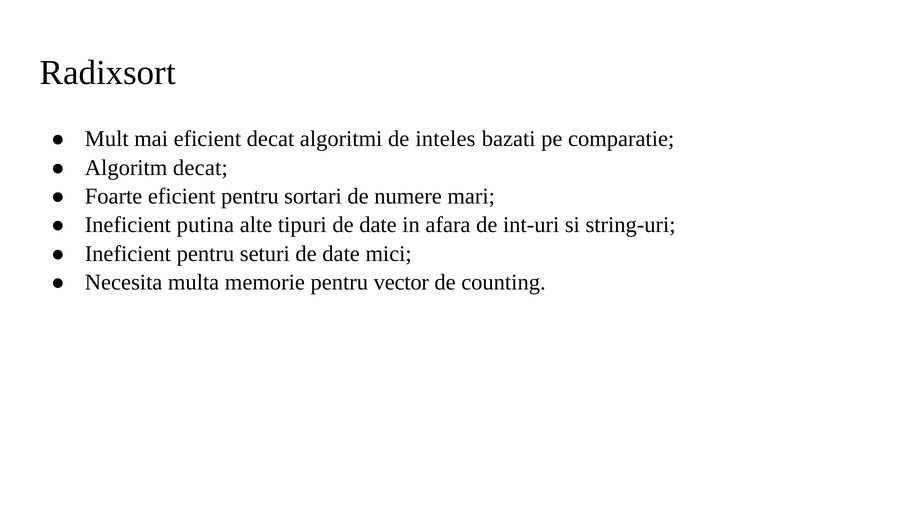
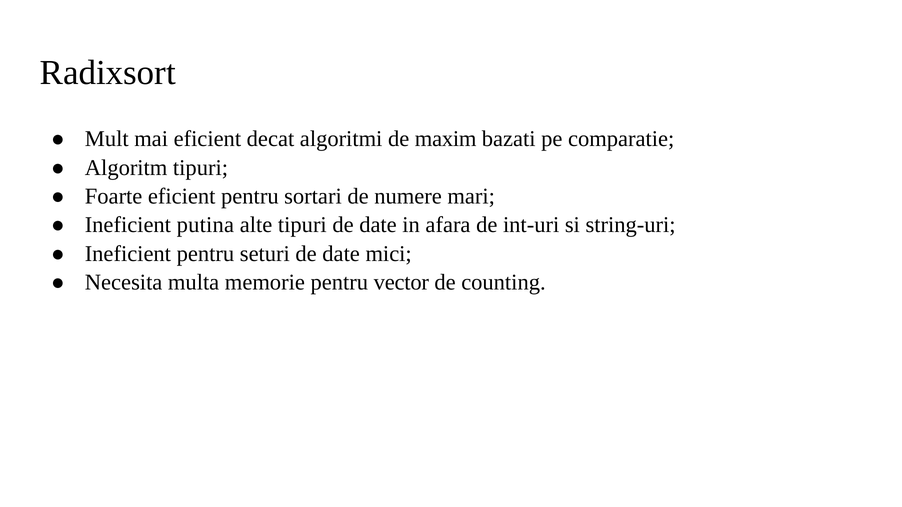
inteles: inteles -> maxim
Algoritm decat: decat -> tipuri
